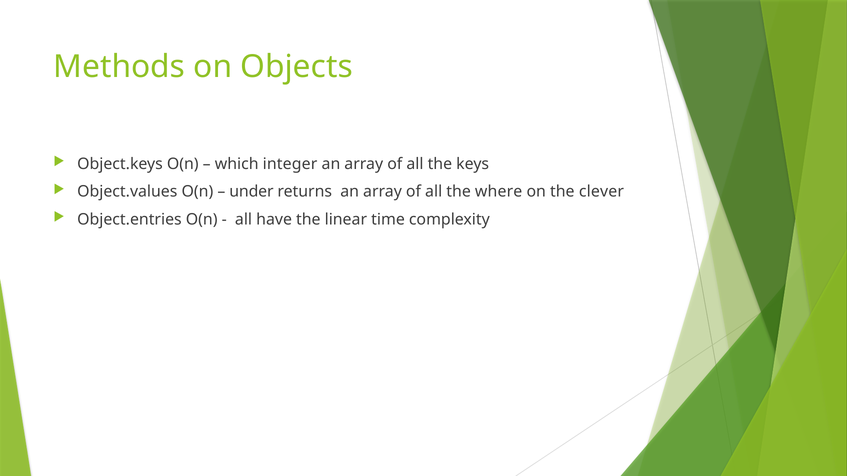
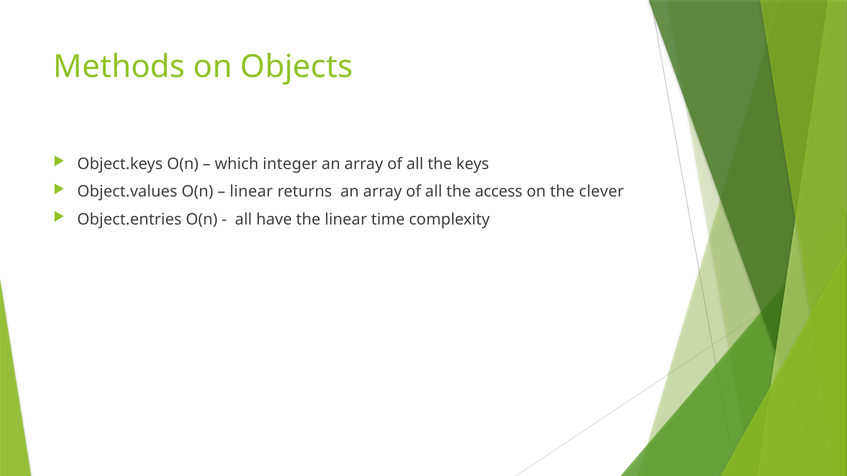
under at (251, 192): under -> linear
where: where -> access
